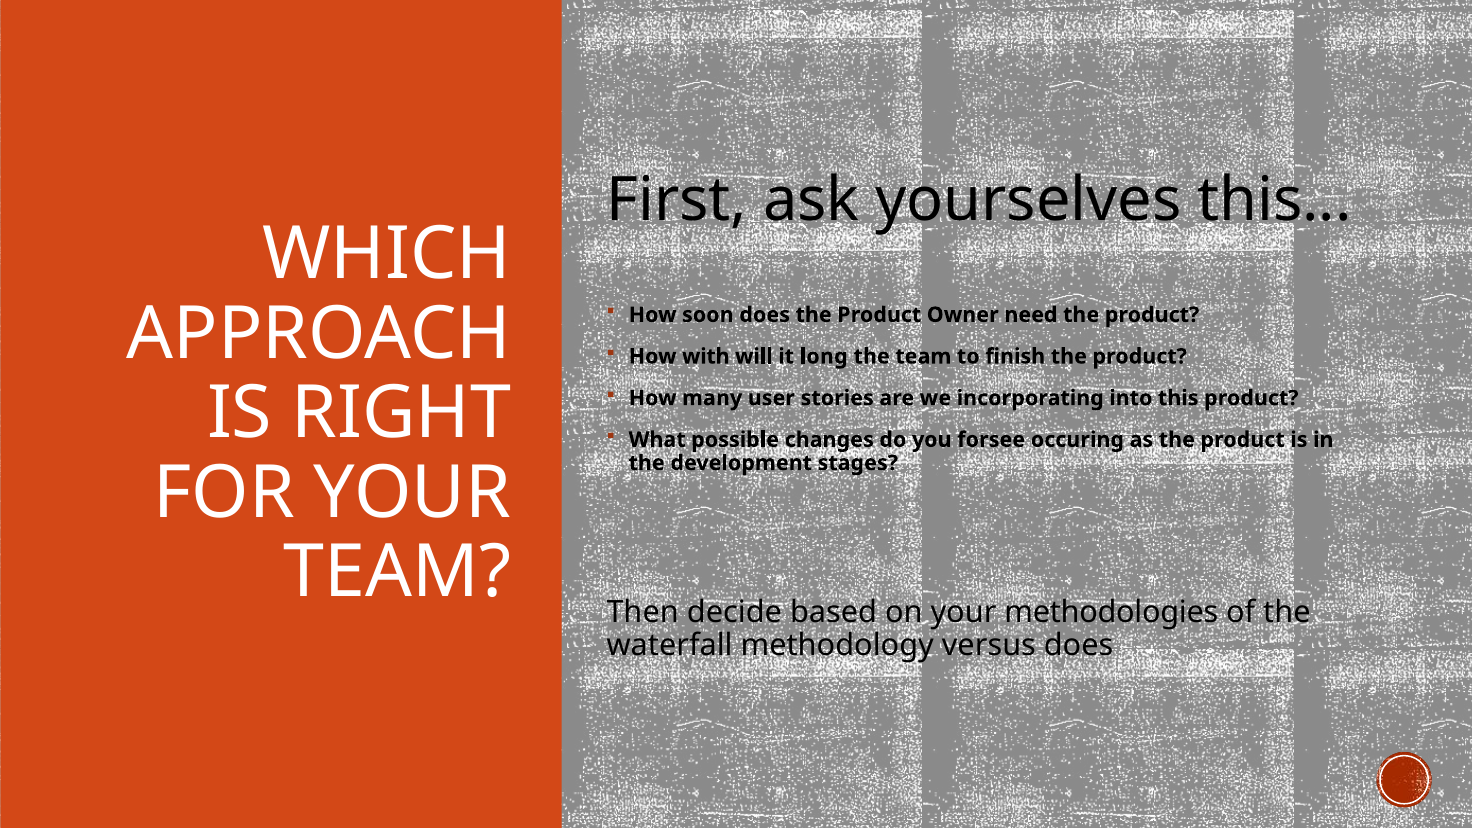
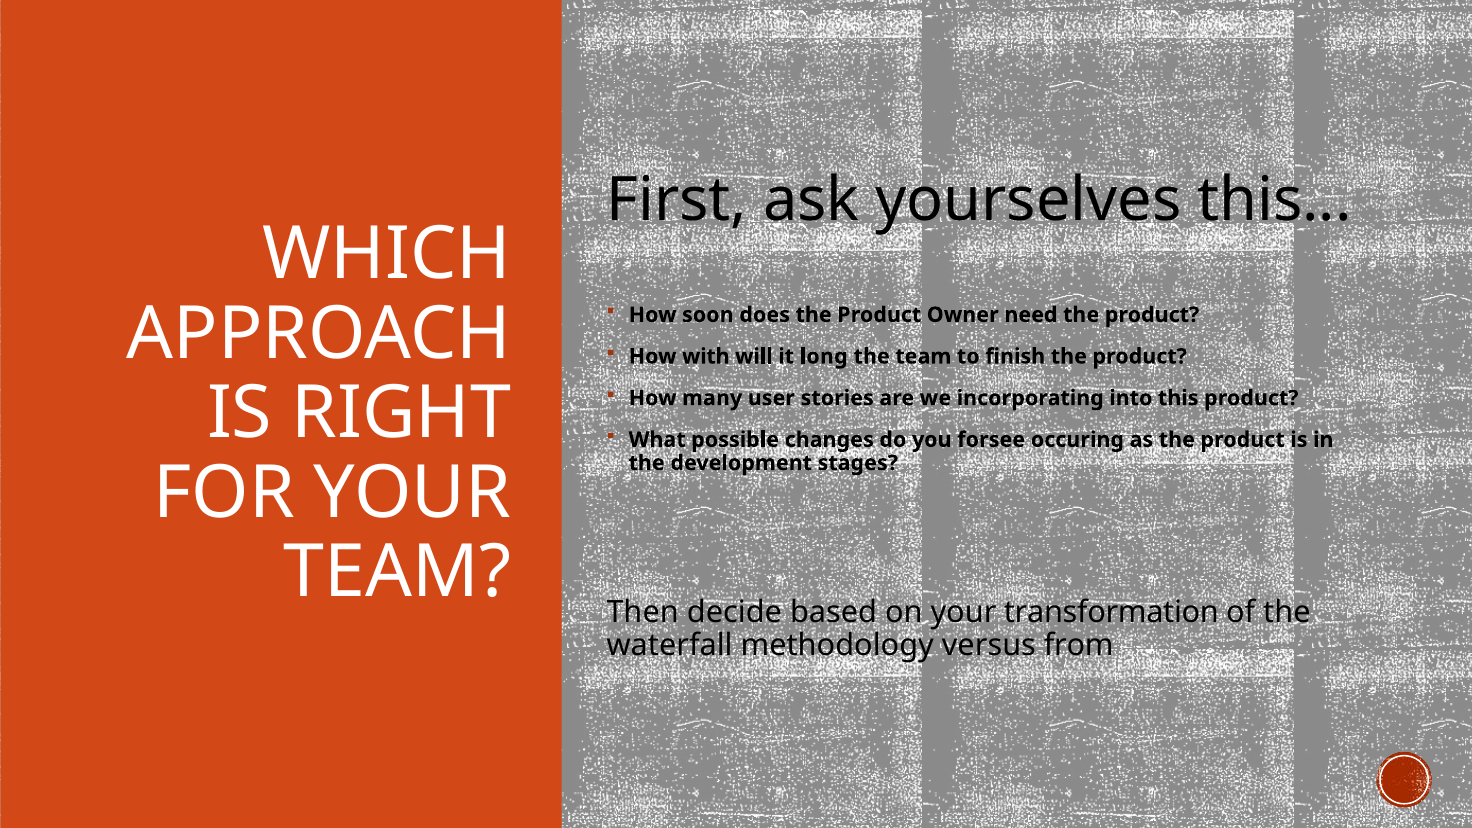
methodologies: methodologies -> transformation
versus does: does -> from
